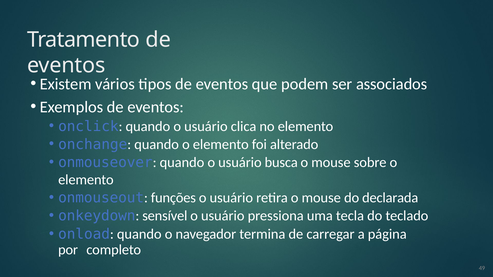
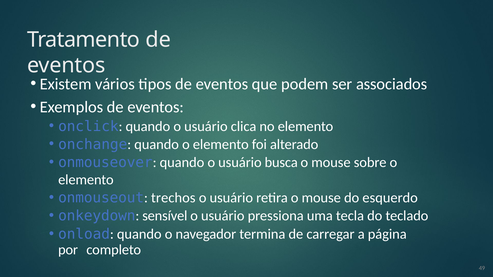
funções: funções -> trechos
declarada: declarada -> esquerdo
